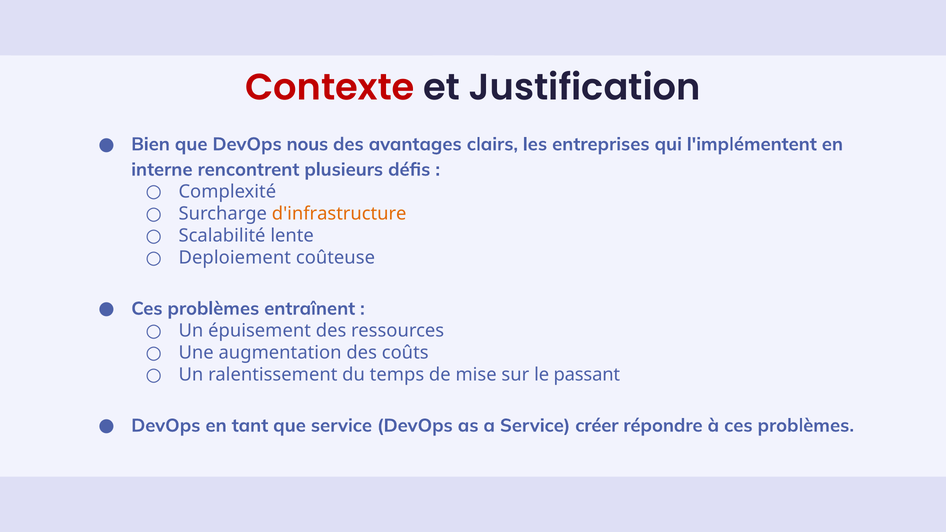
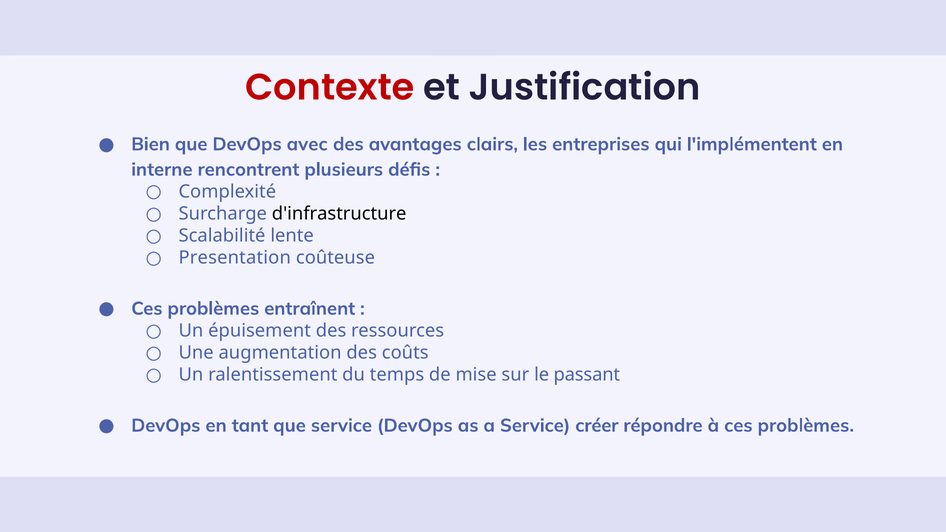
nous: nous -> avec
d'infrastructure colour: orange -> black
Deploiement: Deploiement -> Presentation
